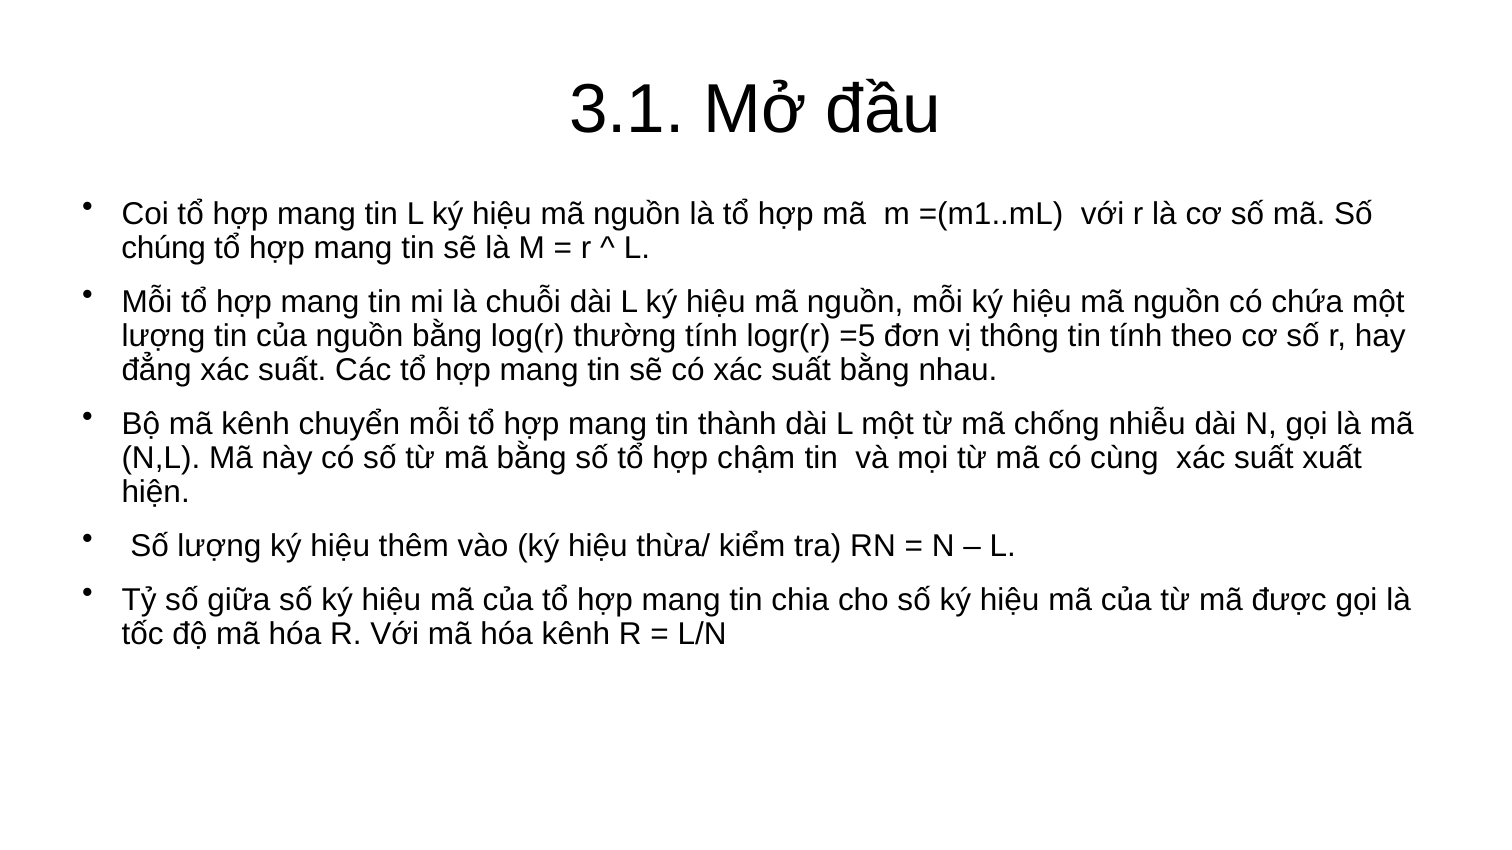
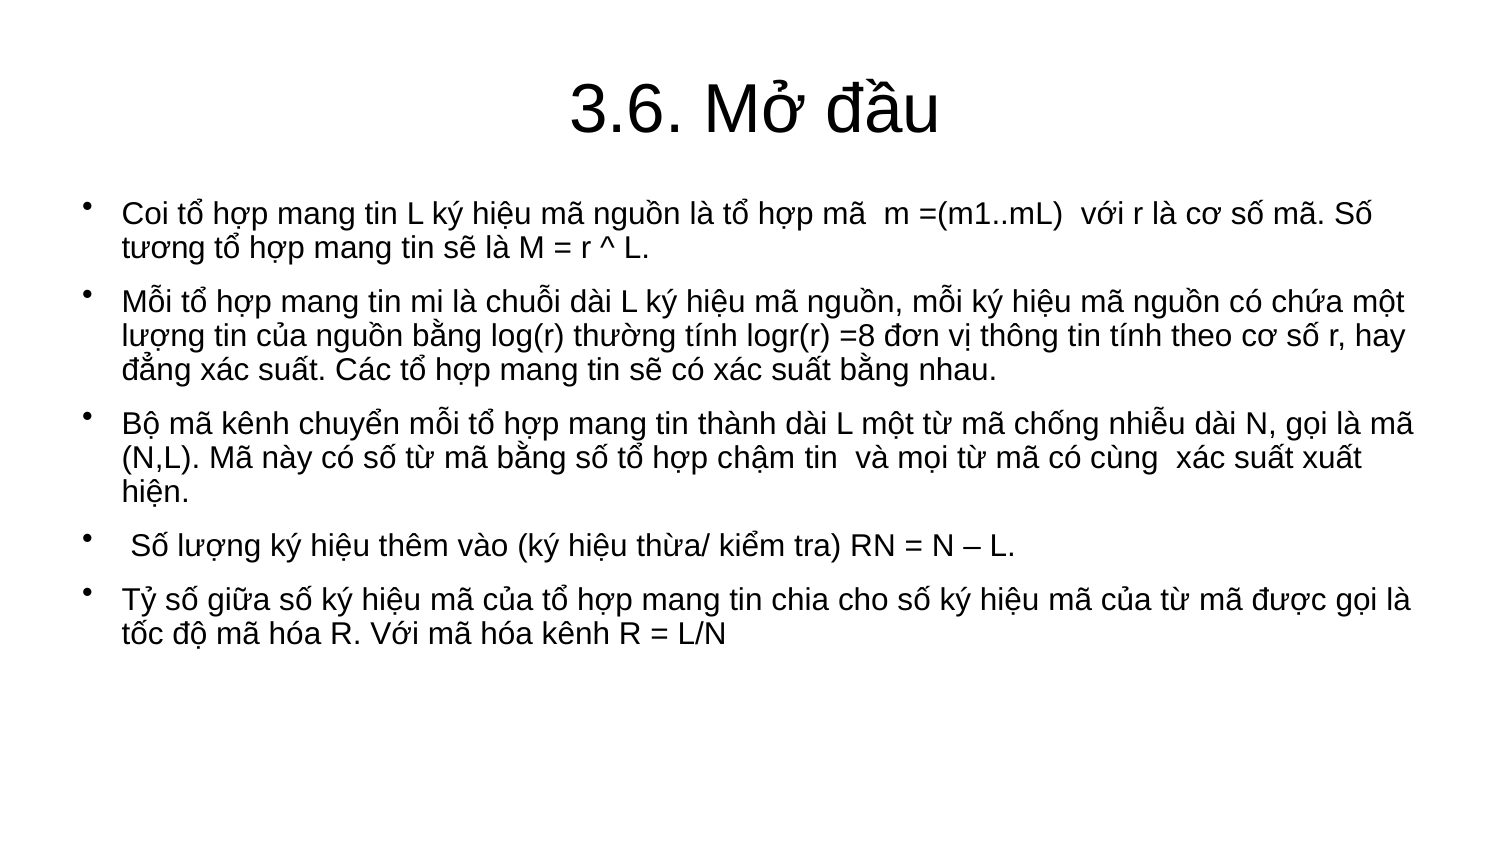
3.1: 3.1 -> 3.6
chúng: chúng -> tương
=5: =5 -> =8
